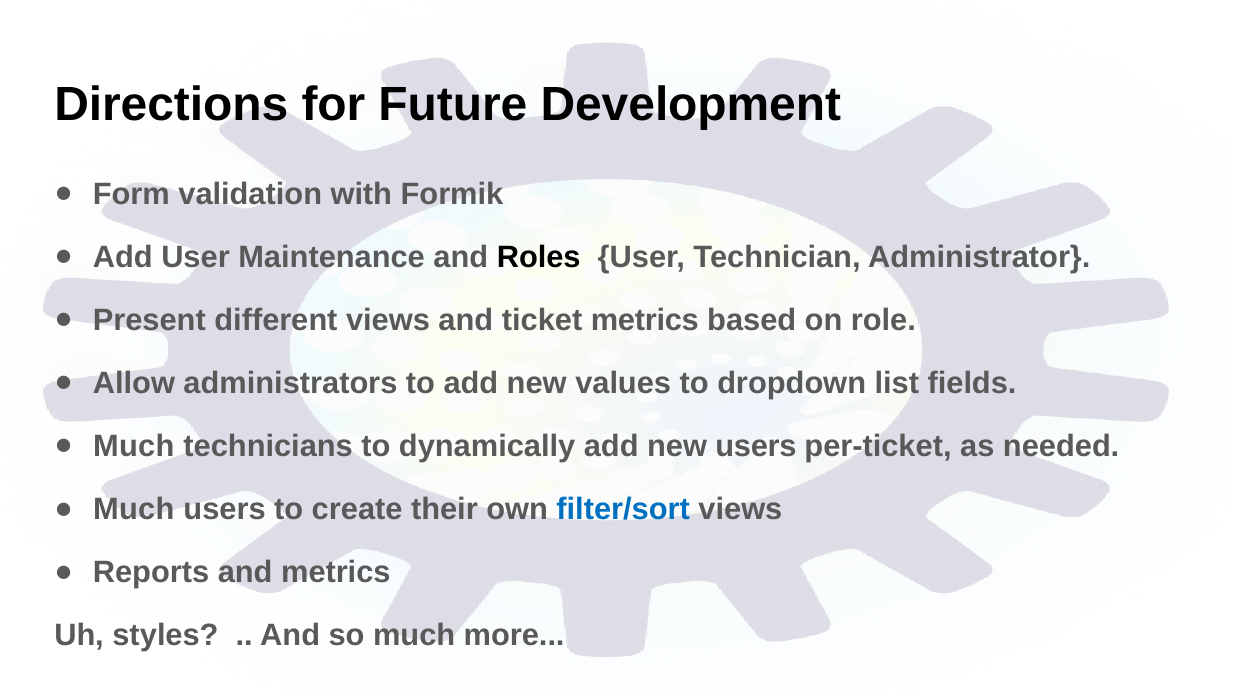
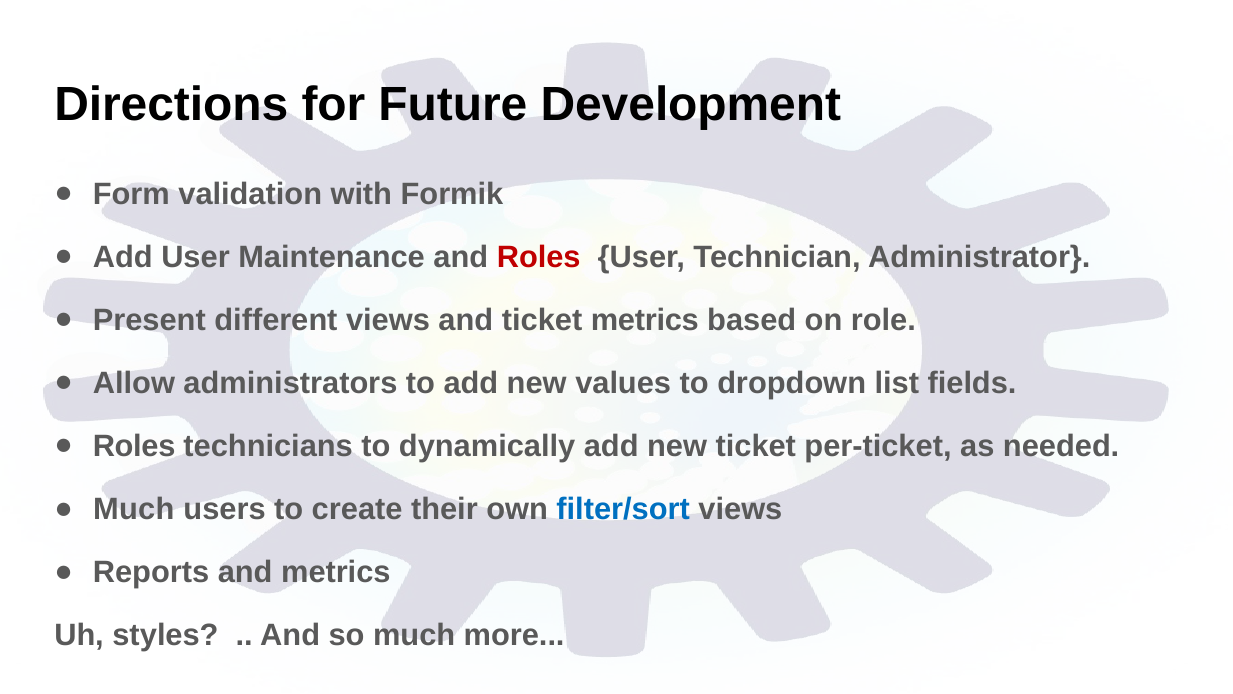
Roles at (539, 257) colour: black -> red
Much at (134, 446): Much -> Roles
new users: users -> ticket
